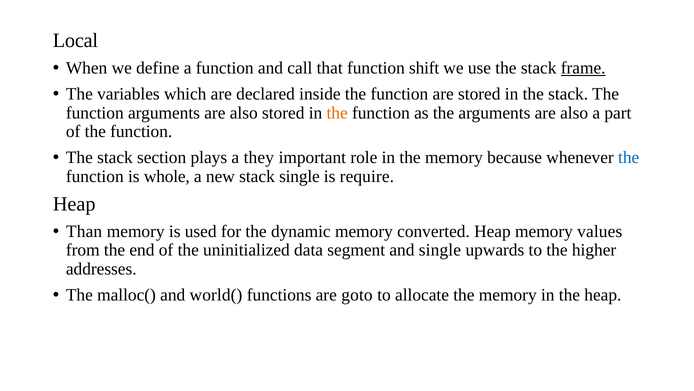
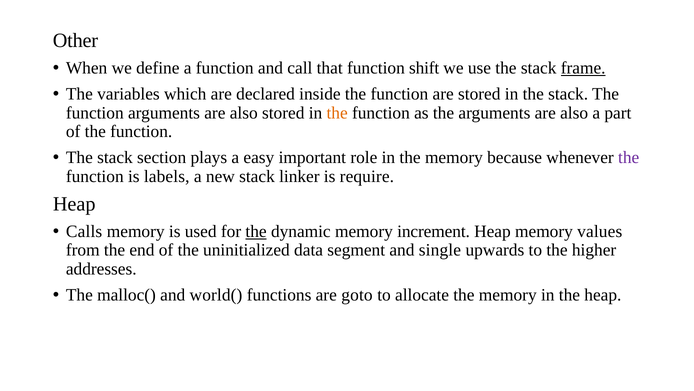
Local: Local -> Other
they: they -> easy
the at (629, 157) colour: blue -> purple
whole: whole -> labels
stack single: single -> linker
Than: Than -> Calls
the at (256, 231) underline: none -> present
converted: converted -> increment
